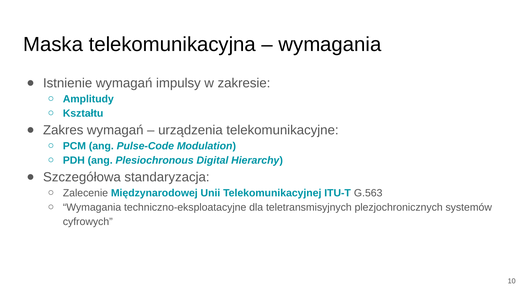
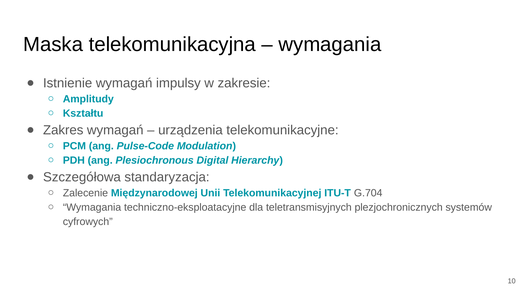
G.563: G.563 -> G.704
